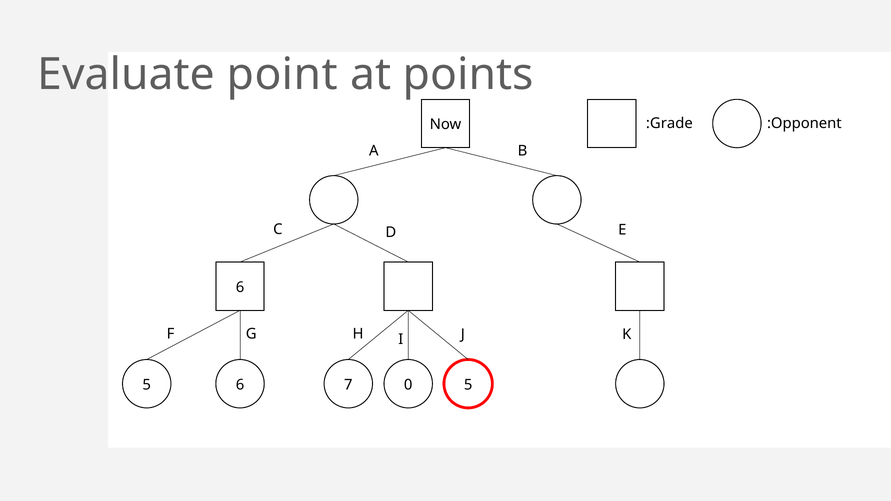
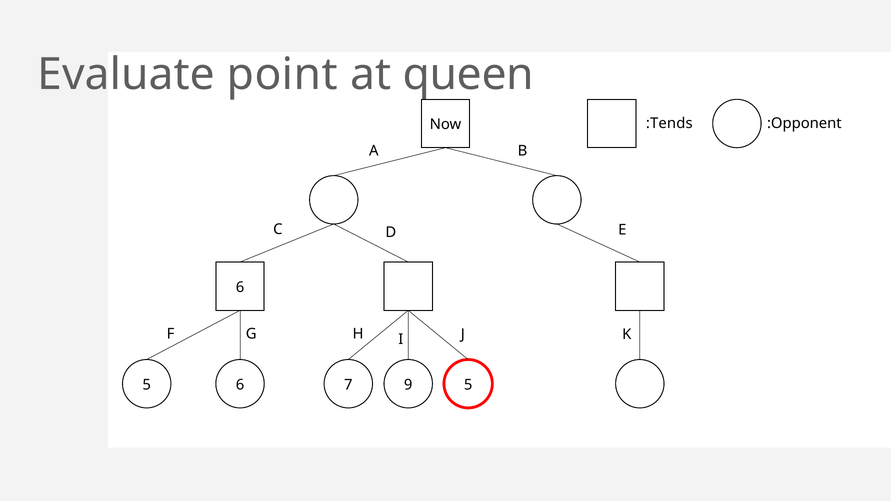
points: points -> queen
:Grade: :Grade -> :Tends
0: 0 -> 9
